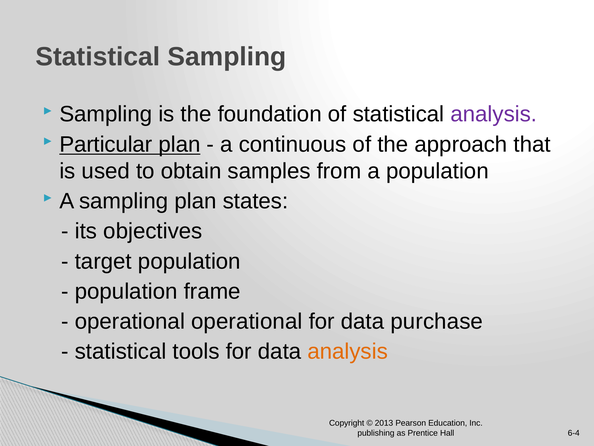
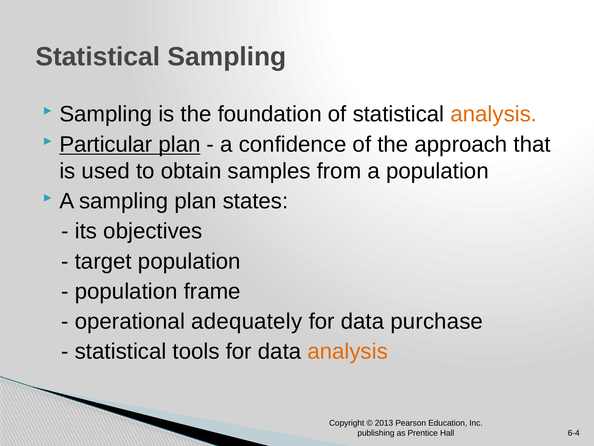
analysis at (494, 114) colour: purple -> orange
continuous: continuous -> confidence
operational operational: operational -> adequately
